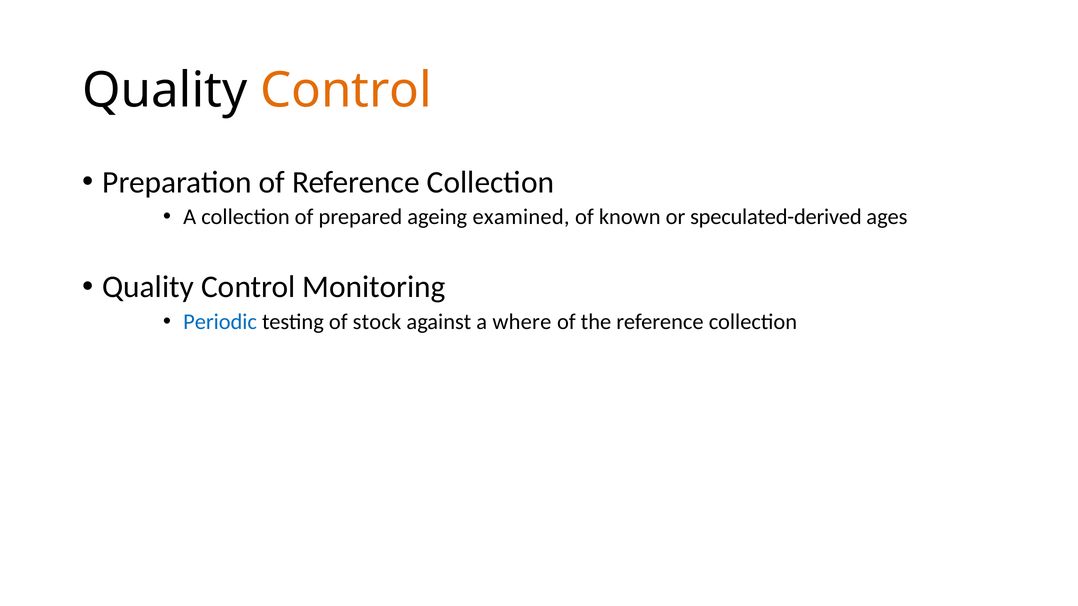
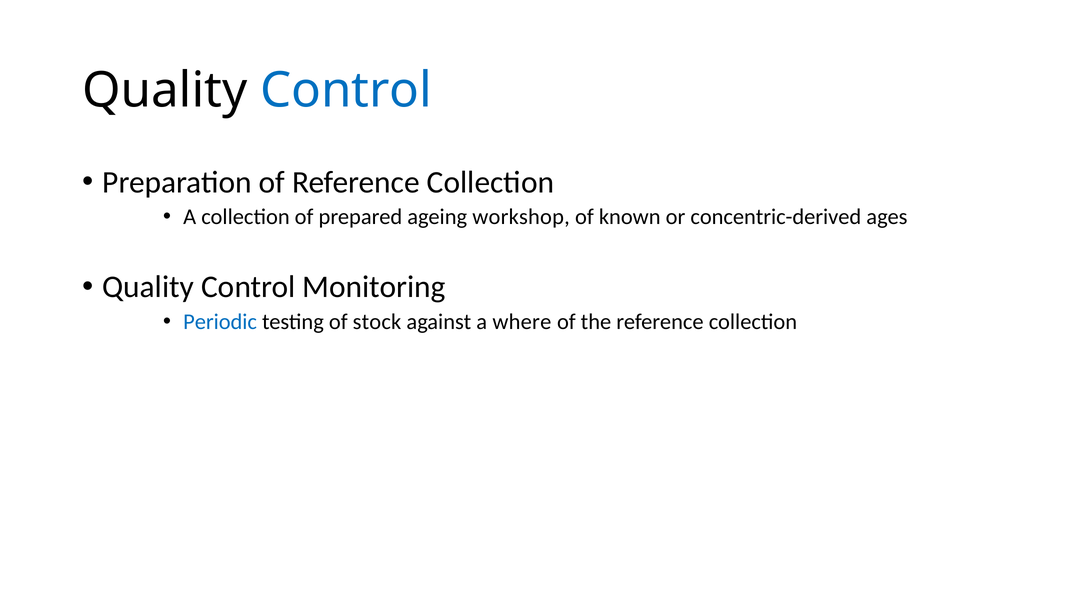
Control at (346, 91) colour: orange -> blue
examined: examined -> workshop
speculated-derived: speculated-derived -> concentric-derived
